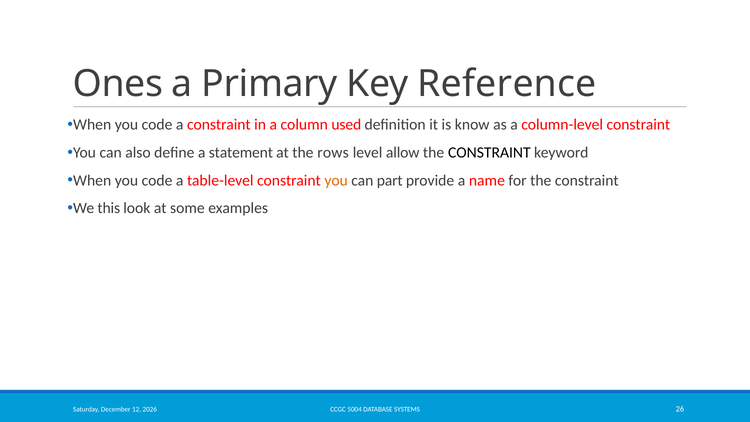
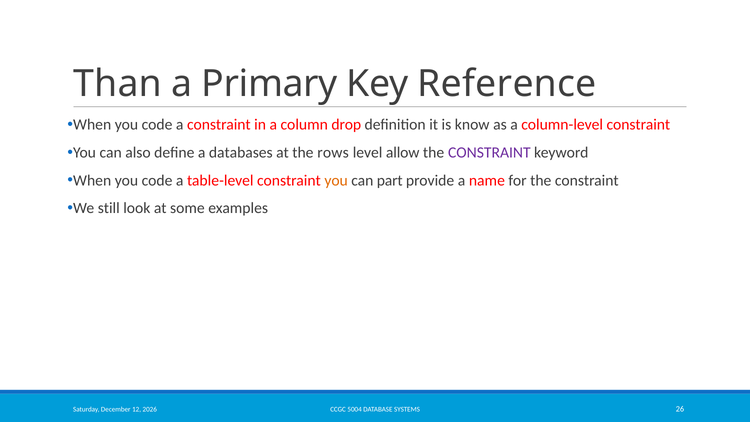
Ones: Ones -> Than
used: used -> drop
statement: statement -> databases
CONSTRAINT at (489, 153) colour: black -> purple
this: this -> still
